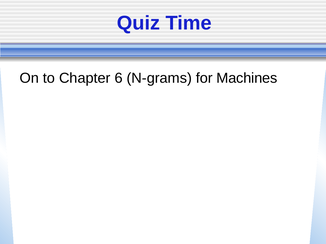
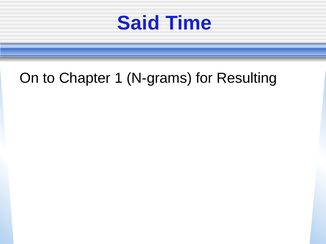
Quiz: Quiz -> Said
6: 6 -> 1
Machines: Machines -> Resulting
